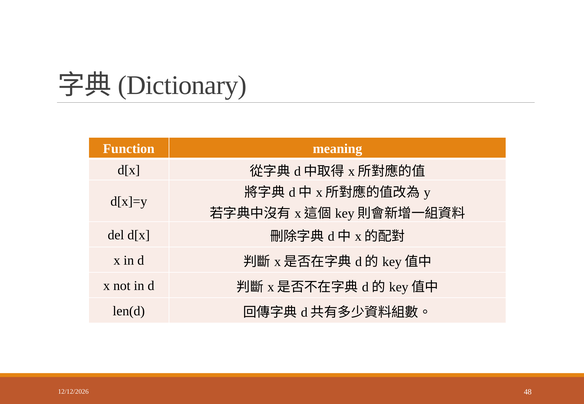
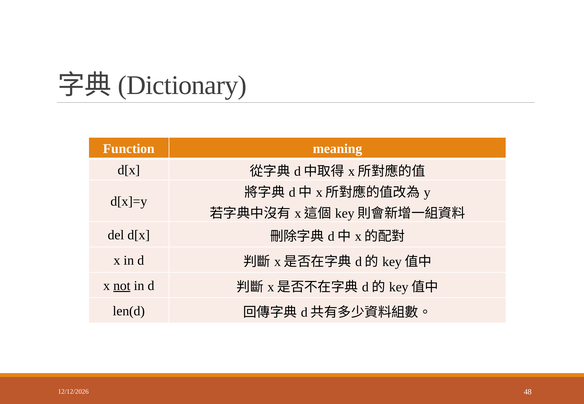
not underline: none -> present
